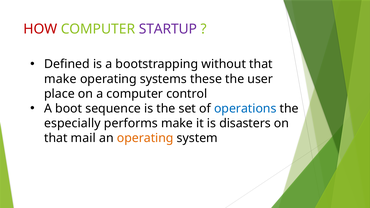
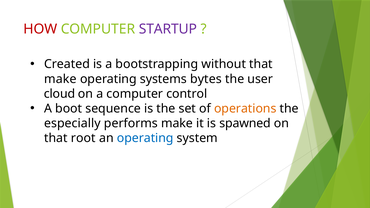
Defined: Defined -> Created
these: these -> bytes
place: place -> cloud
operations colour: blue -> orange
disasters: disasters -> spawned
mail: mail -> root
operating at (145, 138) colour: orange -> blue
